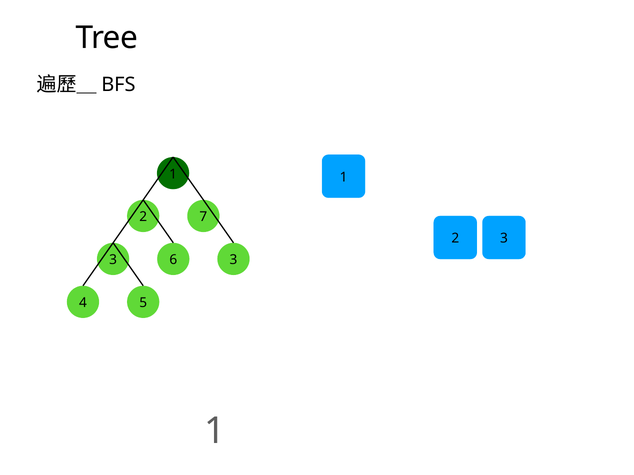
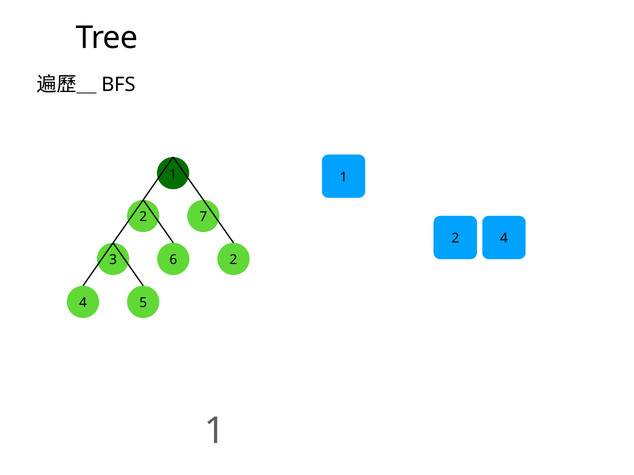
2 3: 3 -> 4
3 3: 3 -> 2
